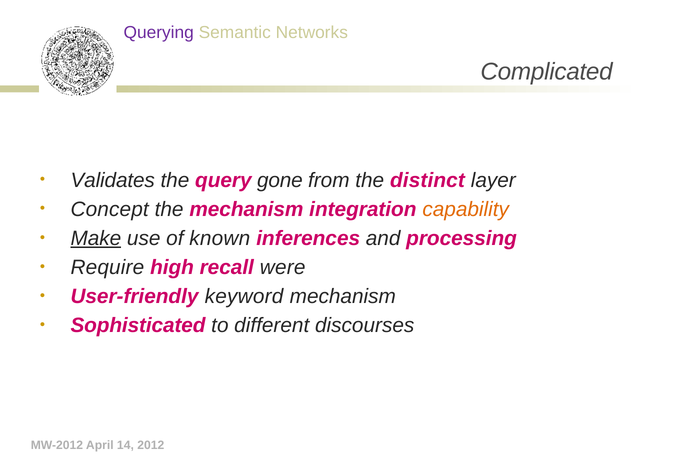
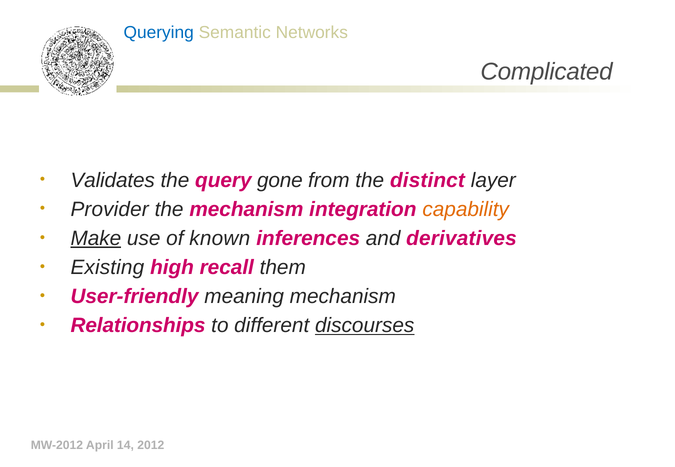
Querying colour: purple -> blue
Concept: Concept -> Provider
processing: processing -> derivatives
Require: Require -> Existing
were: were -> them
keyword: keyword -> meaning
Sophisticated: Sophisticated -> Relationships
discourses underline: none -> present
